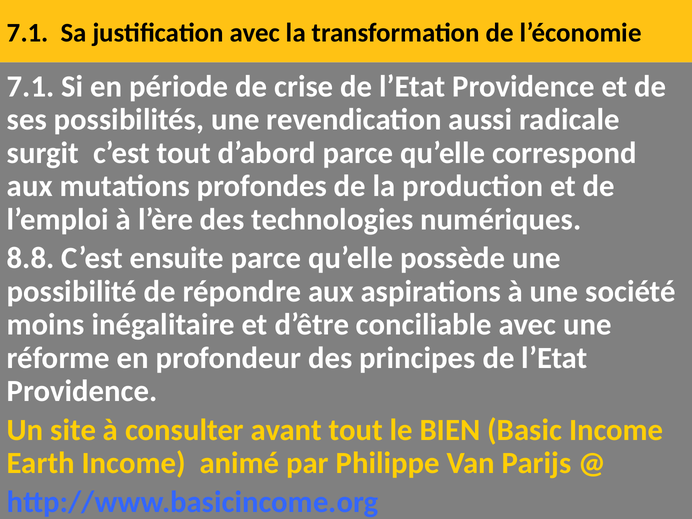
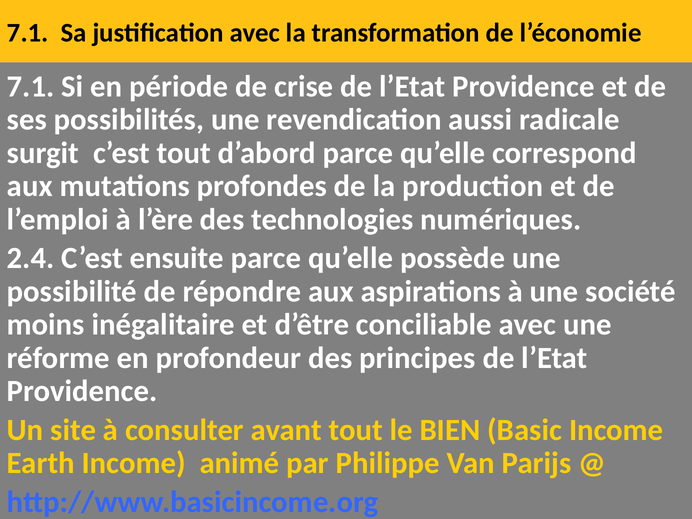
8.8: 8.8 -> 2.4
